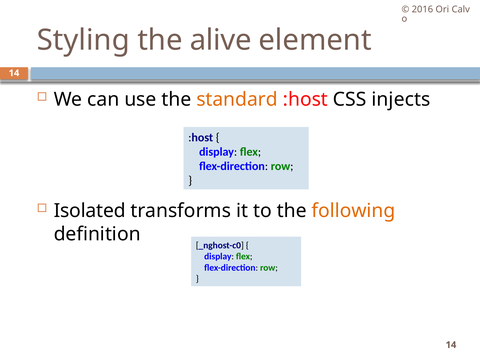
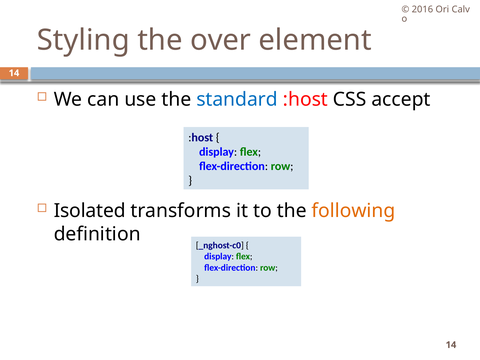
alive: alive -> over
standard colour: orange -> blue
injects: injects -> accept
